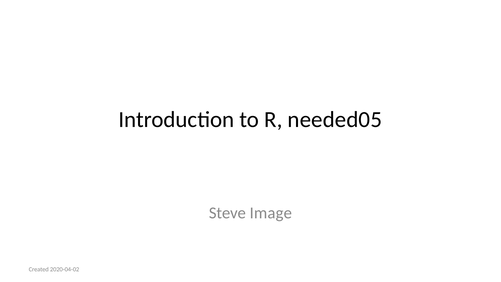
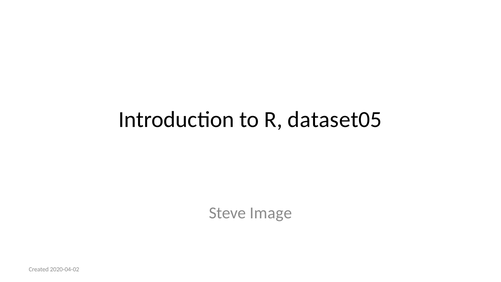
needed05: needed05 -> dataset05
